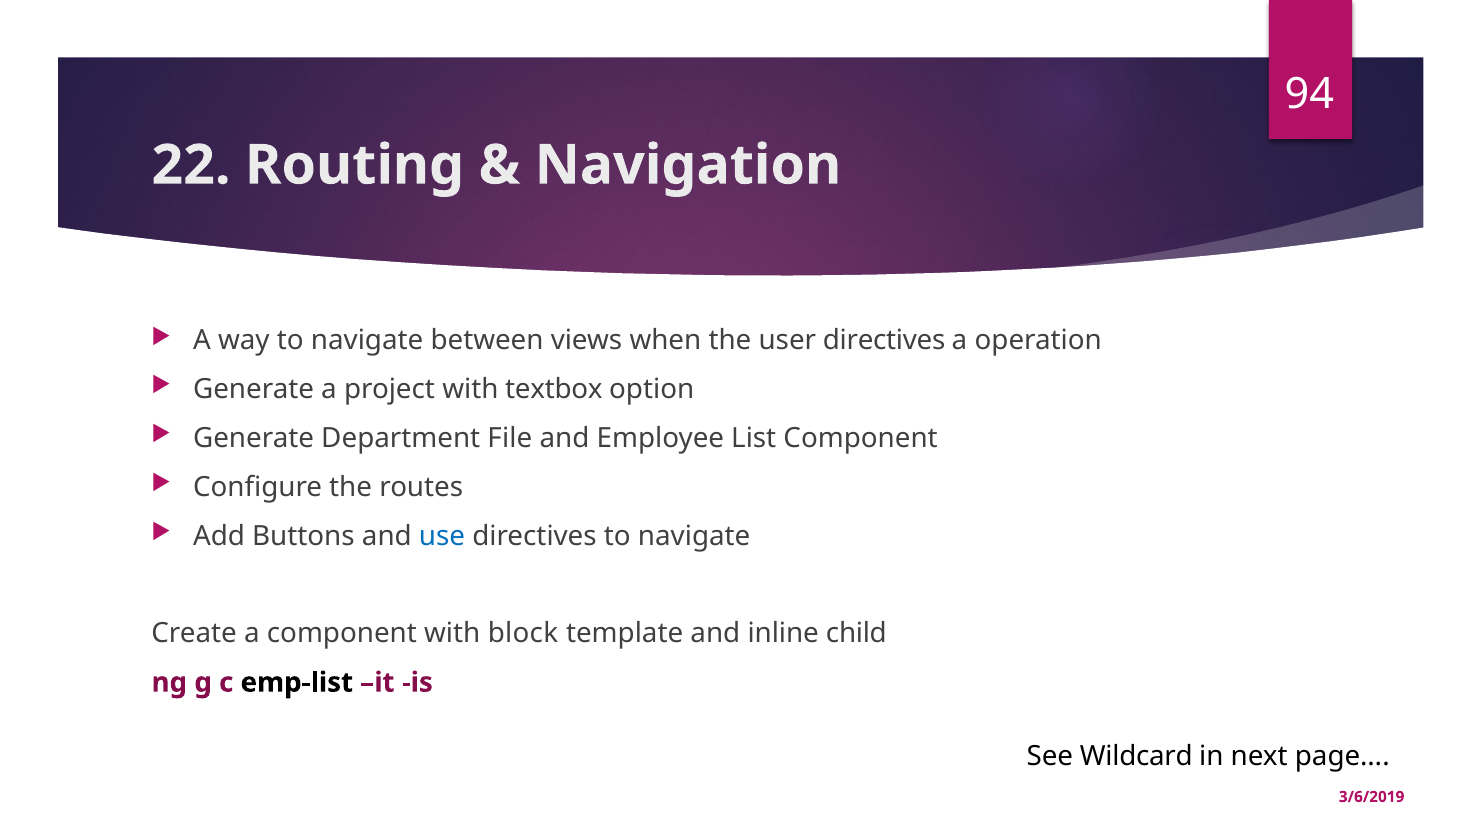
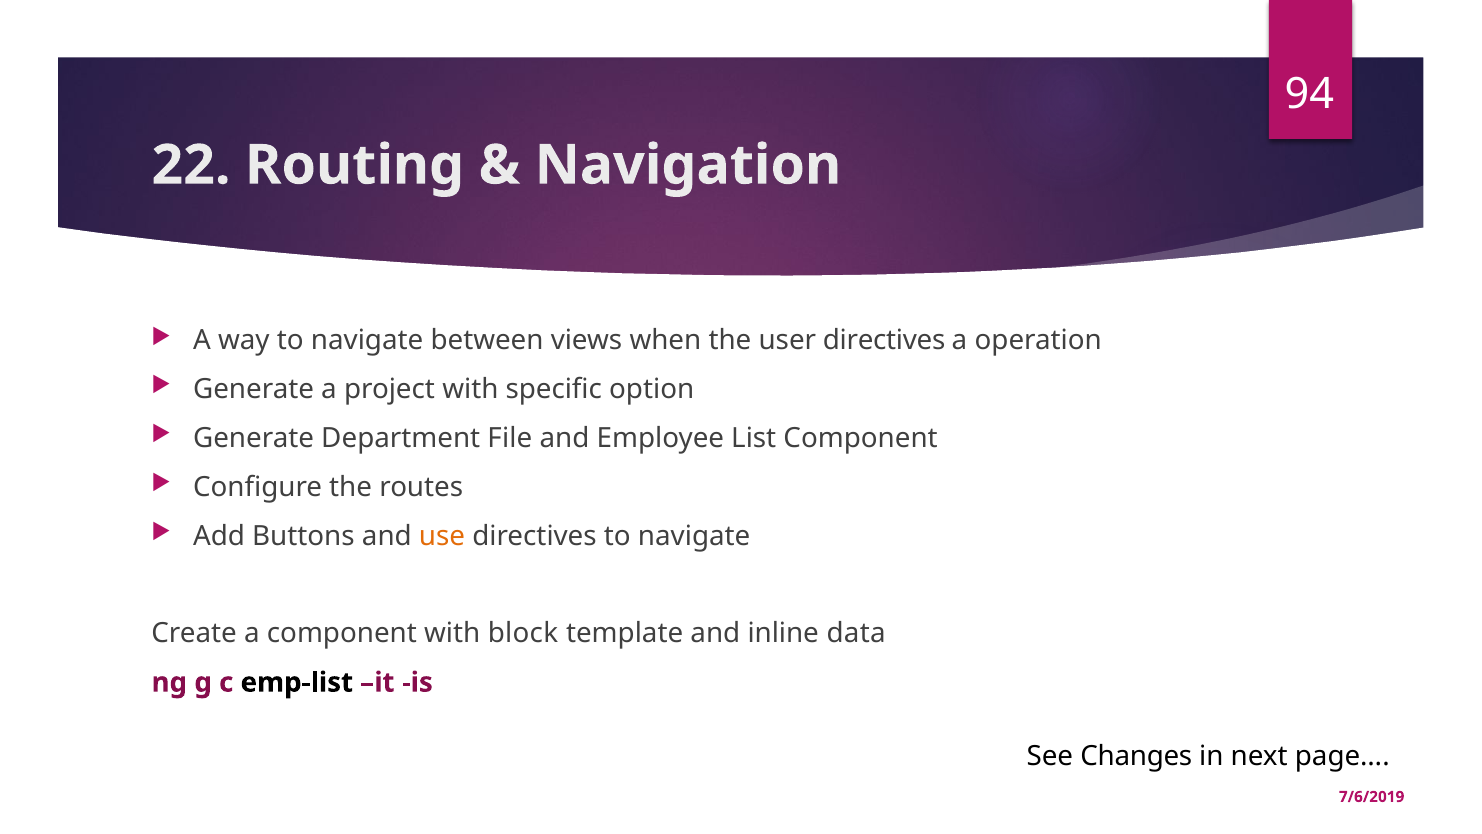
textbox: textbox -> specific
use colour: blue -> orange
child: child -> data
Wildcard: Wildcard -> Changes
3/6/2019: 3/6/2019 -> 7/6/2019
